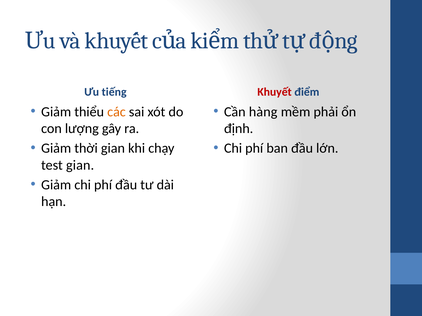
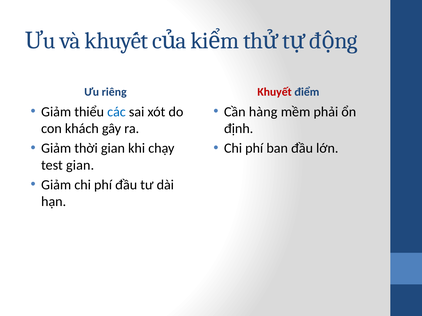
tiếng: tiếng -> riêng
các colour: orange -> blue
lượng: lượng -> khách
